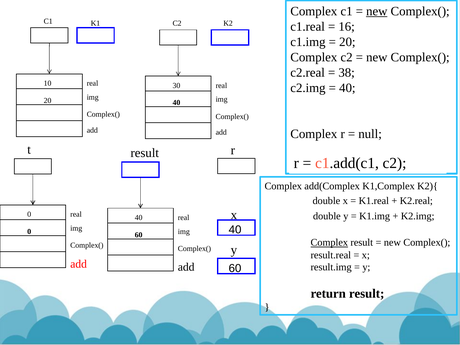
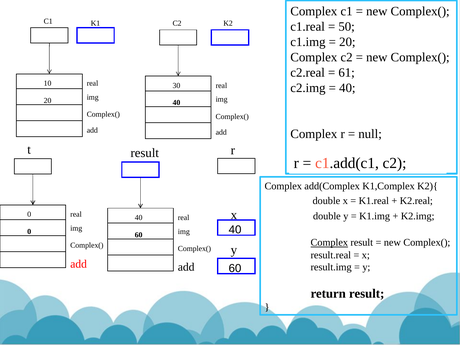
new at (377, 11) underline: present -> none
16: 16 -> 50
38: 38 -> 61
